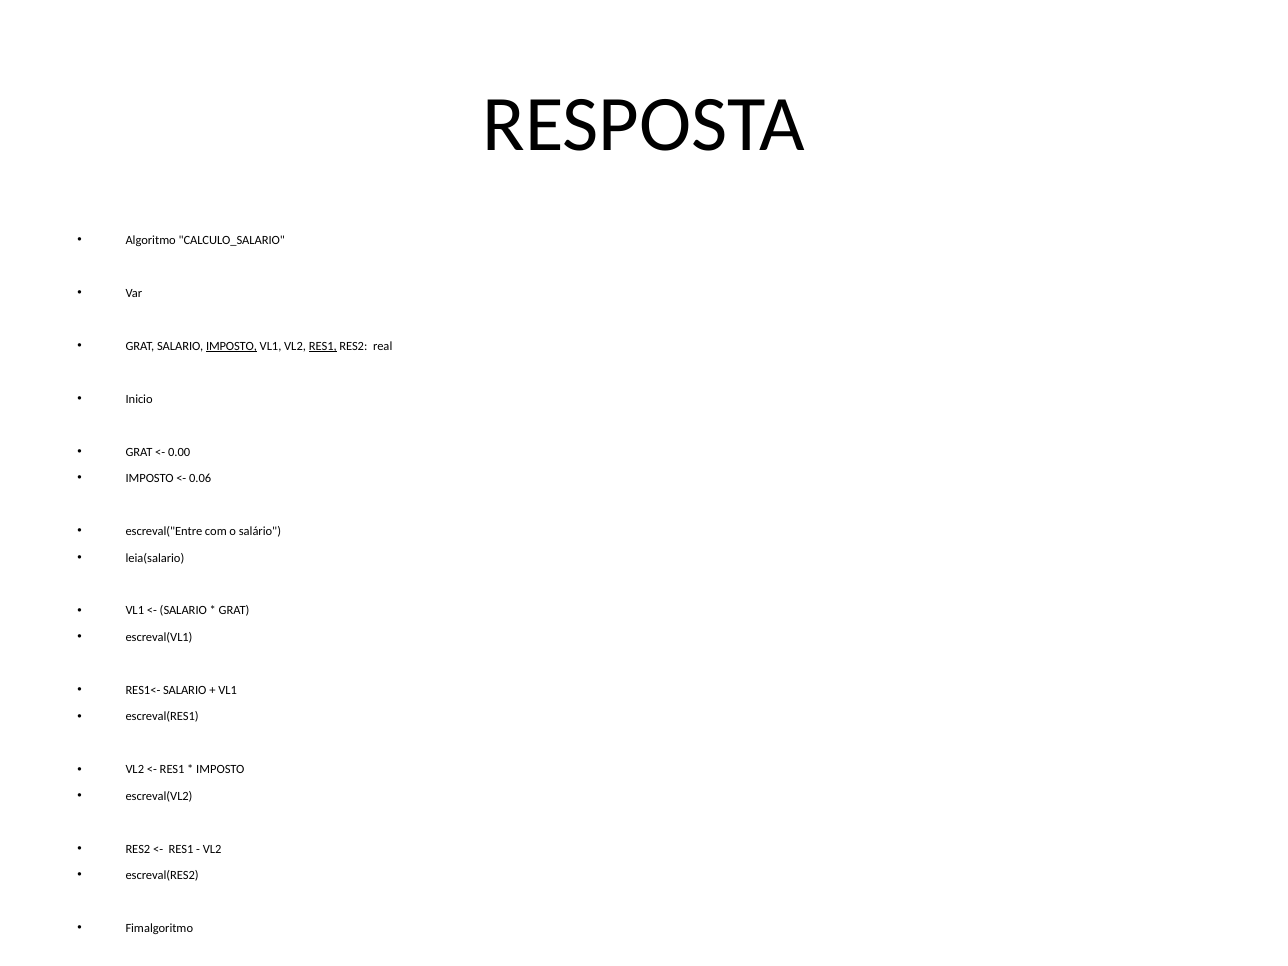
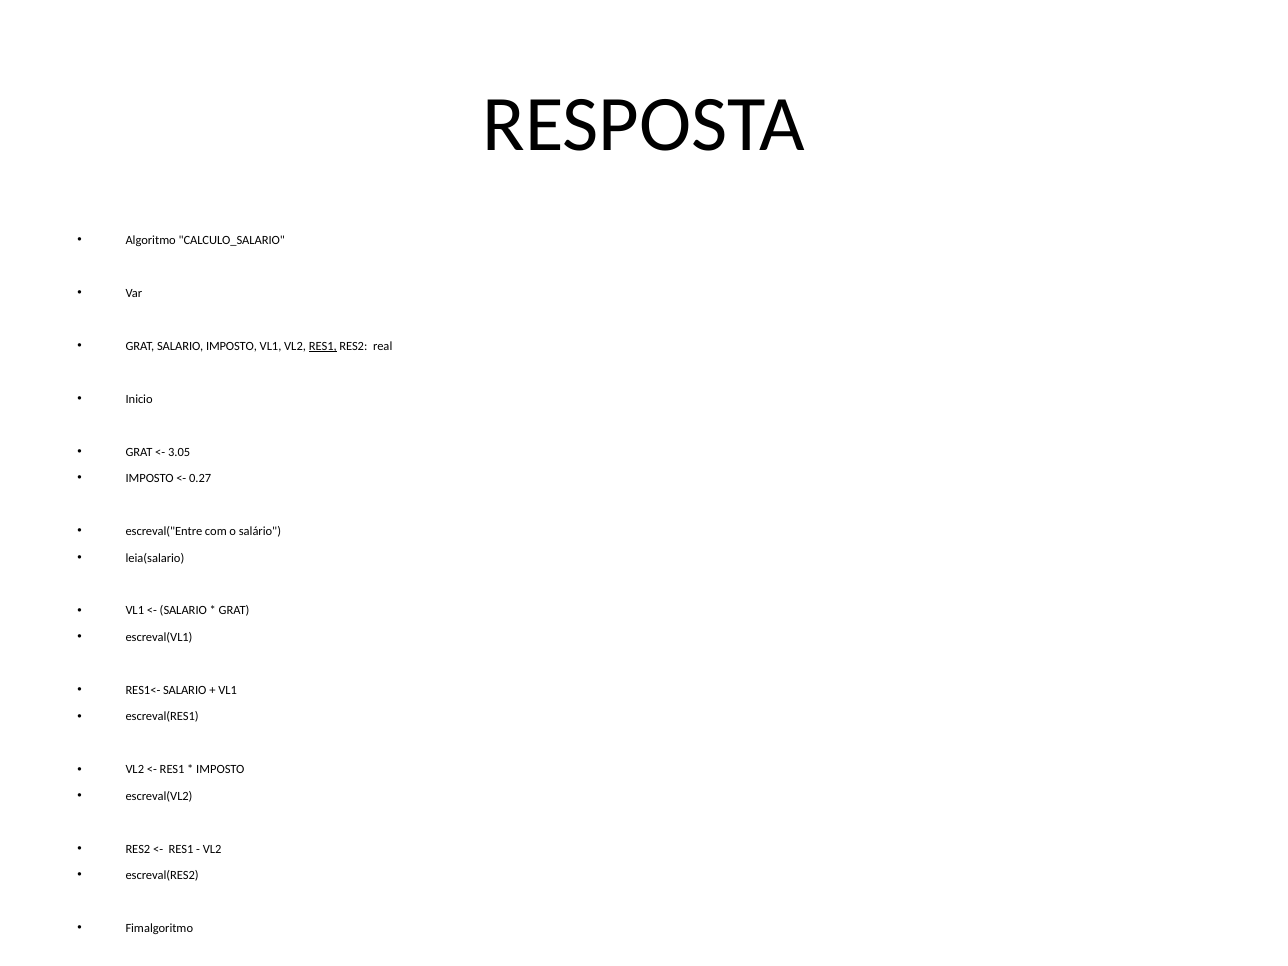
IMPOSTO at (232, 346) underline: present -> none
0.00: 0.00 -> 3.05
0.06: 0.06 -> 0.27
